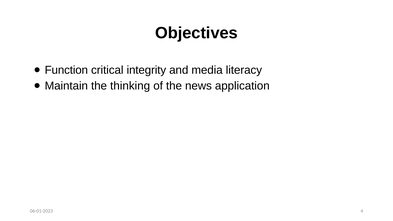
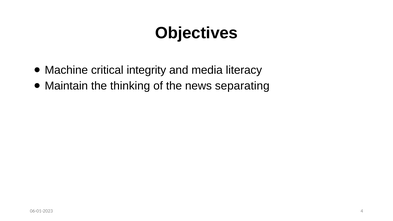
Function: Function -> Machine
application: application -> separating
